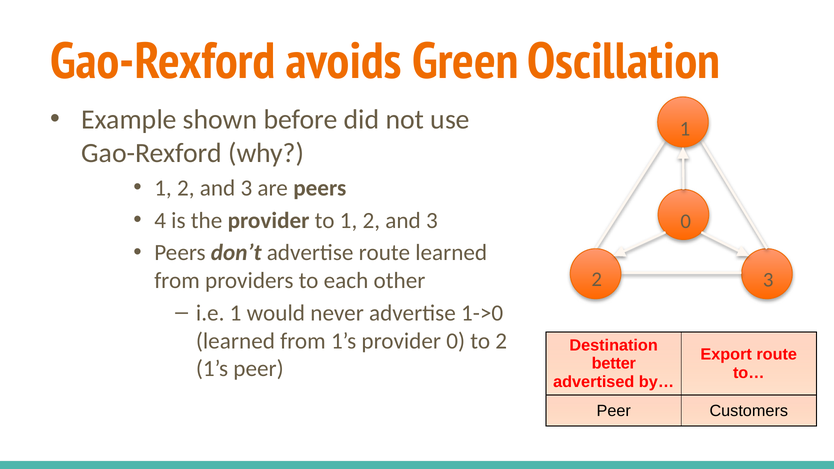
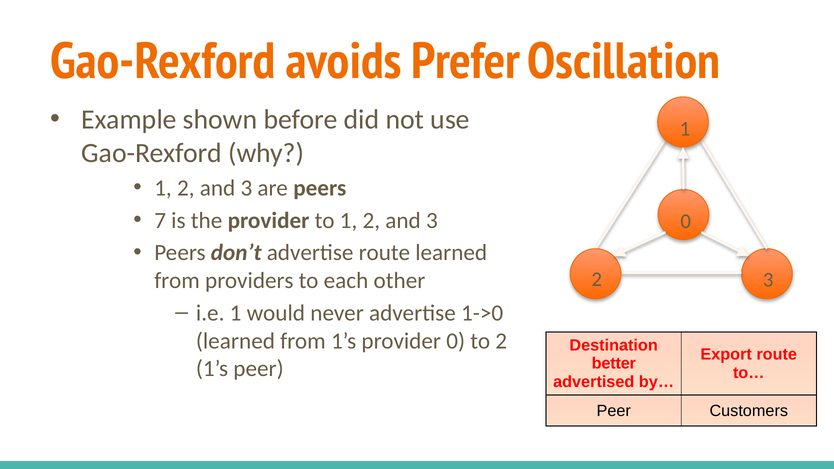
Green: Green -> Prefer
4: 4 -> 7
